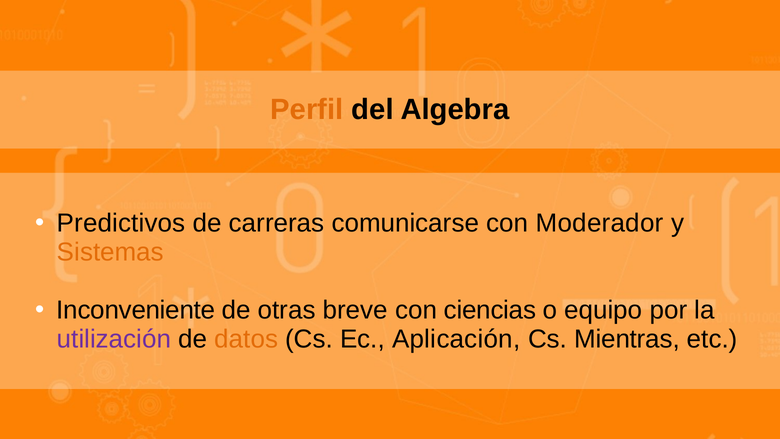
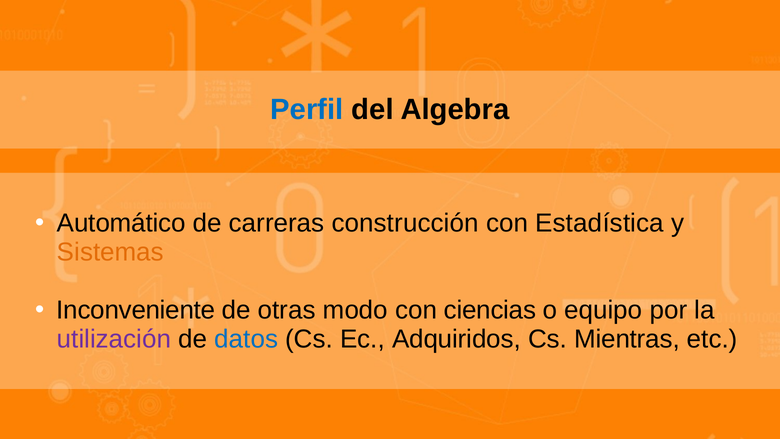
Perfil colour: orange -> blue
Predictivos: Predictivos -> Automático
comunicarse: comunicarse -> construcción
Moderador: Moderador -> Estadística
breve: breve -> modo
datos colour: orange -> blue
Aplicación: Aplicación -> Adquiridos
